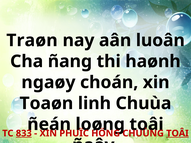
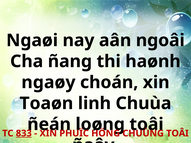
Traøn: Traøn -> Ngaøi
luoân: luoân -> ngoâi
TOÂI at (177, 134) underline: present -> none
